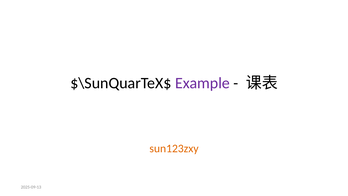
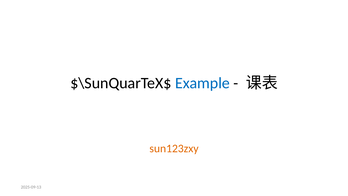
Example colour: purple -> blue
